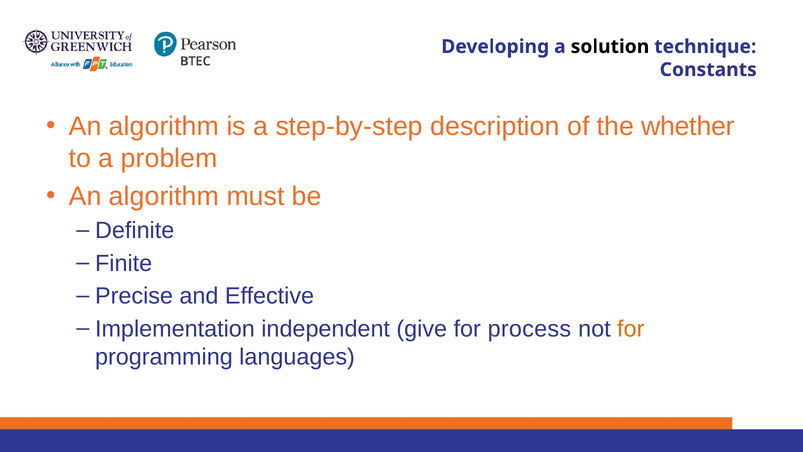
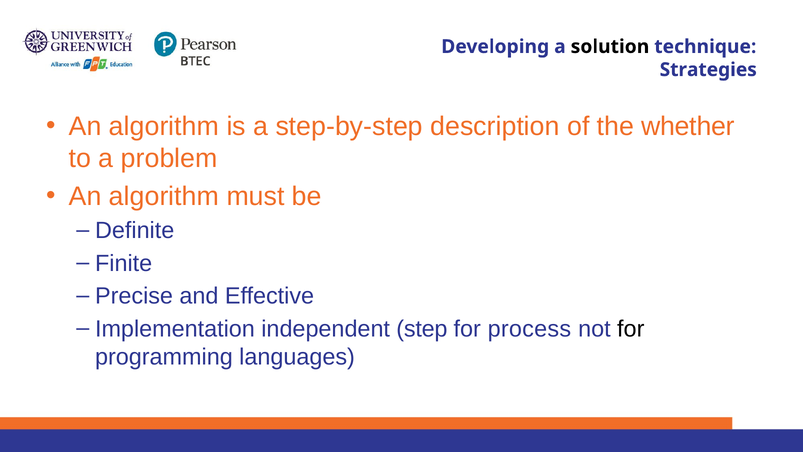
Constants: Constants -> Strategies
give: give -> step
for at (631, 329) colour: orange -> black
